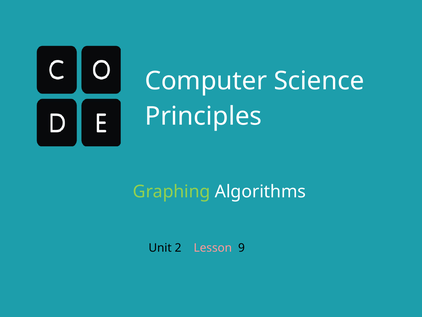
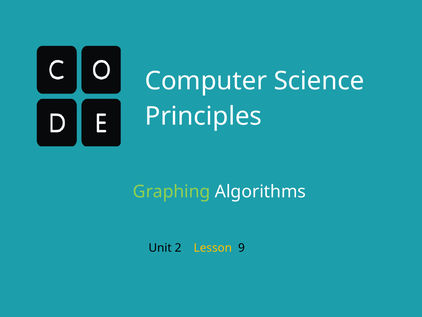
Lesson colour: pink -> yellow
